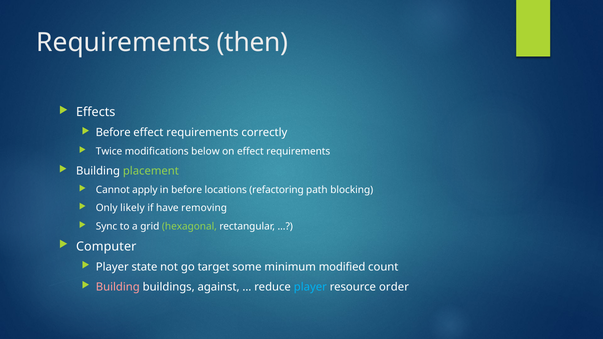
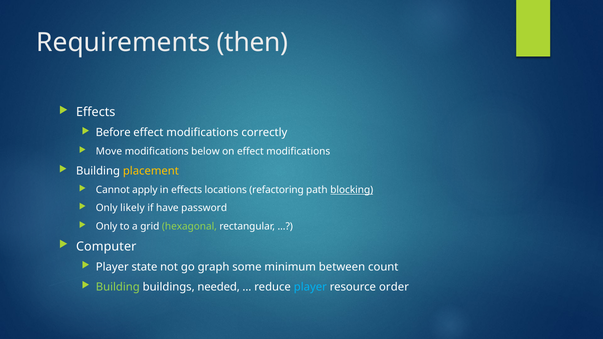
requirements at (202, 133): requirements -> modifications
Twice: Twice -> Move
on effect requirements: requirements -> modifications
placement colour: light green -> yellow
in before: before -> effects
blocking underline: none -> present
removing: removing -> password
Sync at (107, 227): Sync -> Only
target: target -> graph
modified: modified -> between
Building at (118, 287) colour: pink -> light green
against: against -> needed
